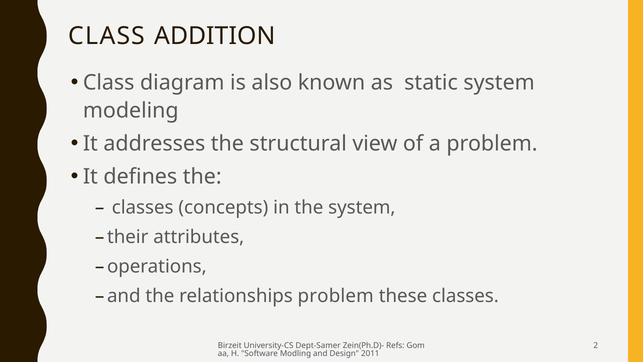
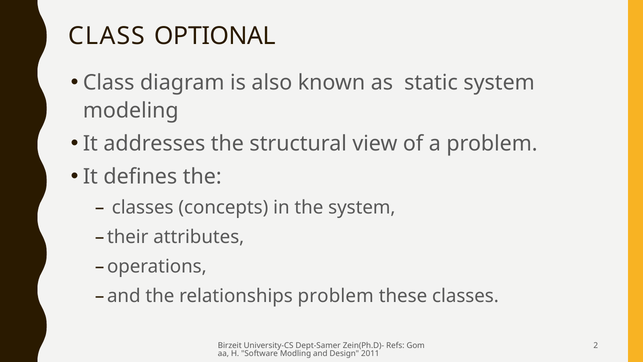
ADDITION: ADDITION -> OPTIONAL
